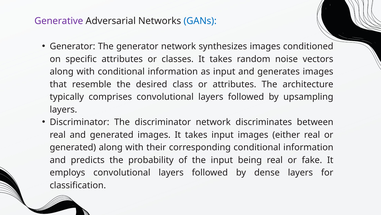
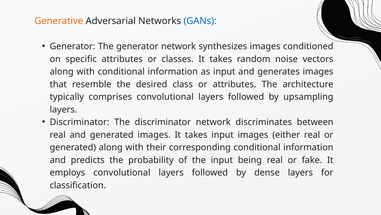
Generative colour: purple -> orange
